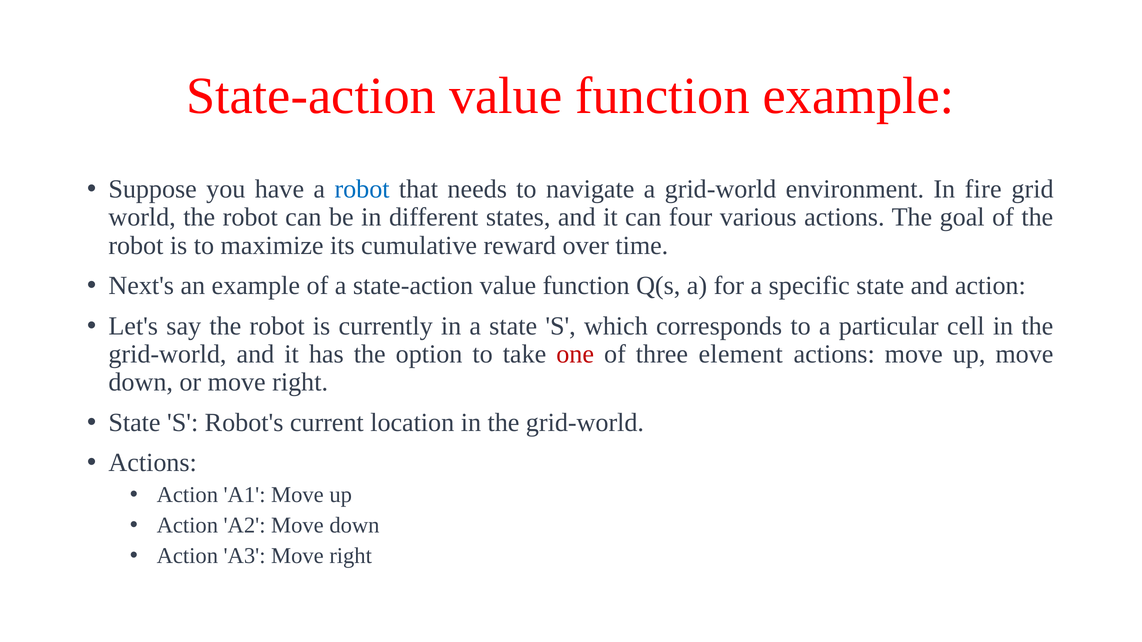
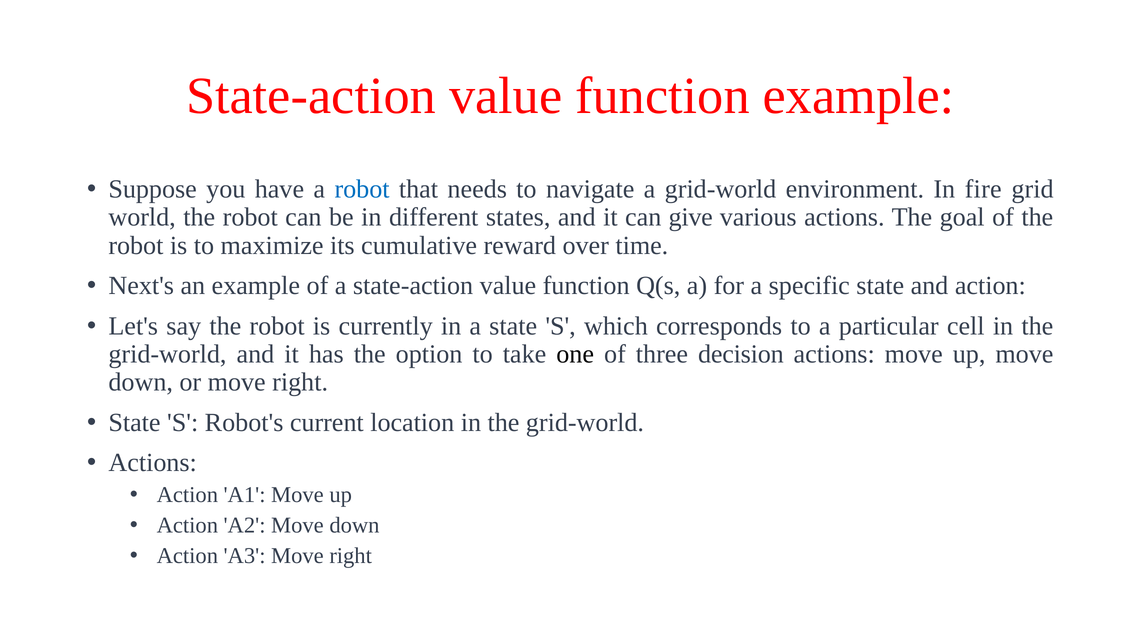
four: four -> give
one colour: red -> black
element: element -> decision
